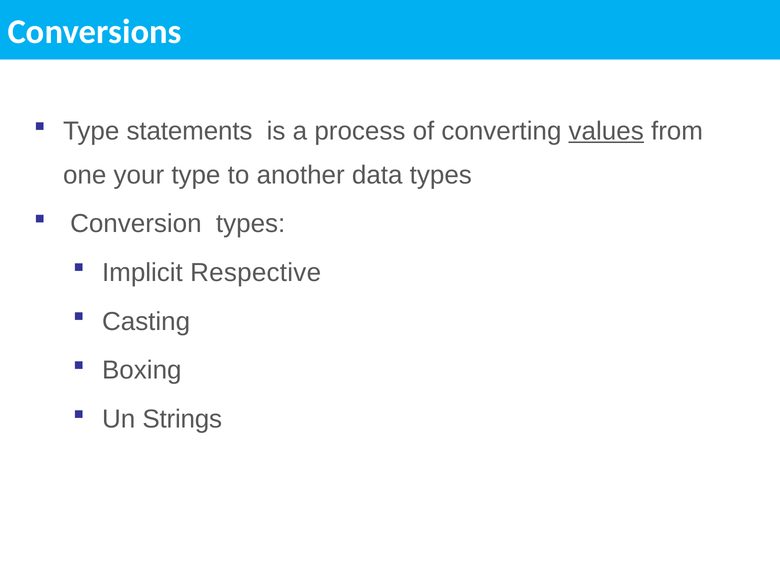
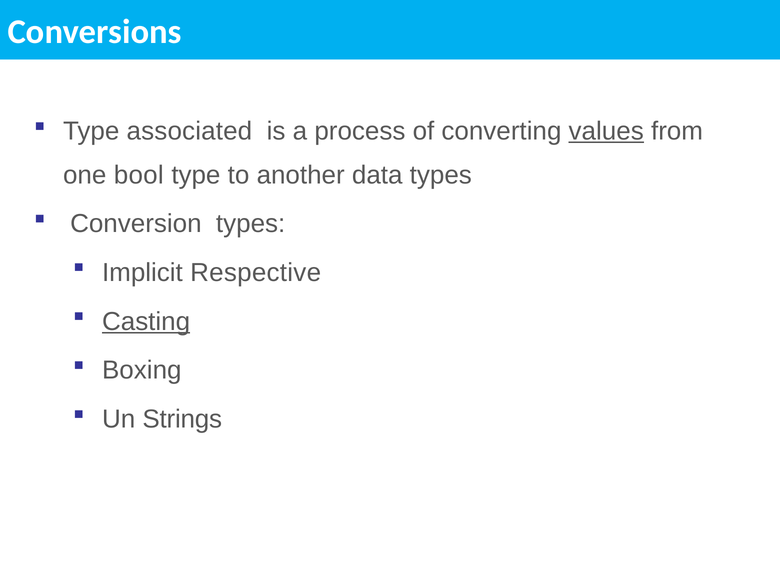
statements: statements -> associated
your: your -> bool
Casting underline: none -> present
